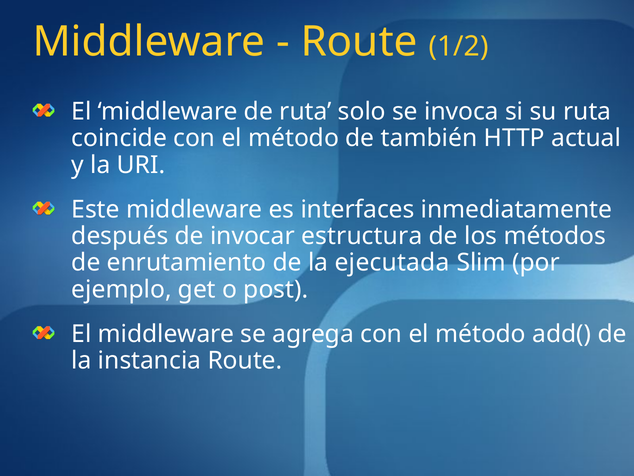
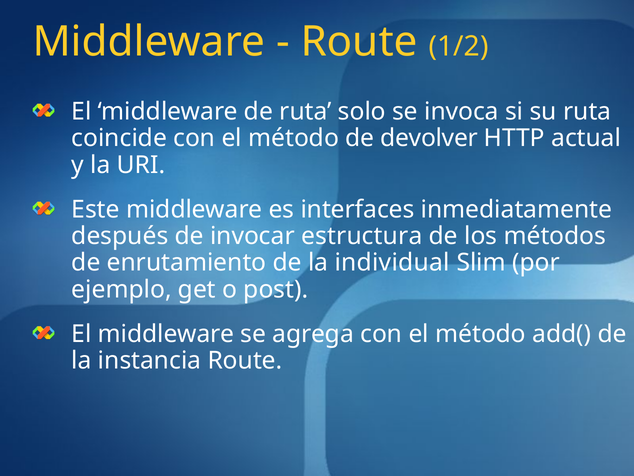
también: también -> devolver
ejecutada: ejecutada -> individual
